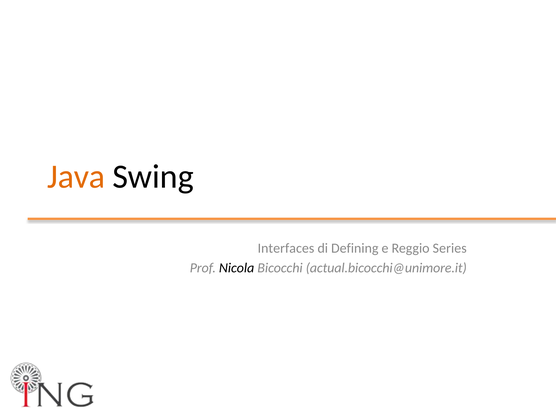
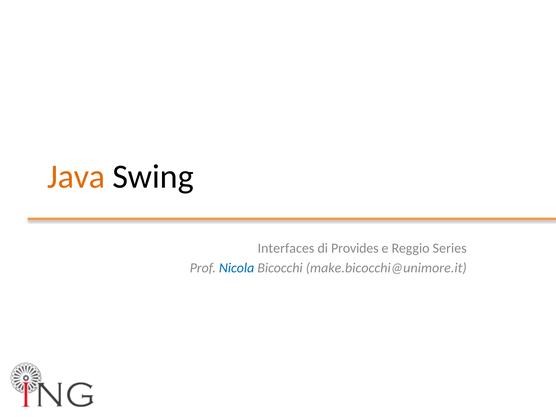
Defining: Defining -> Provides
Nicola colour: black -> blue
actual.bicocchi@unimore.it: actual.bicocchi@unimore.it -> make.bicocchi@unimore.it
